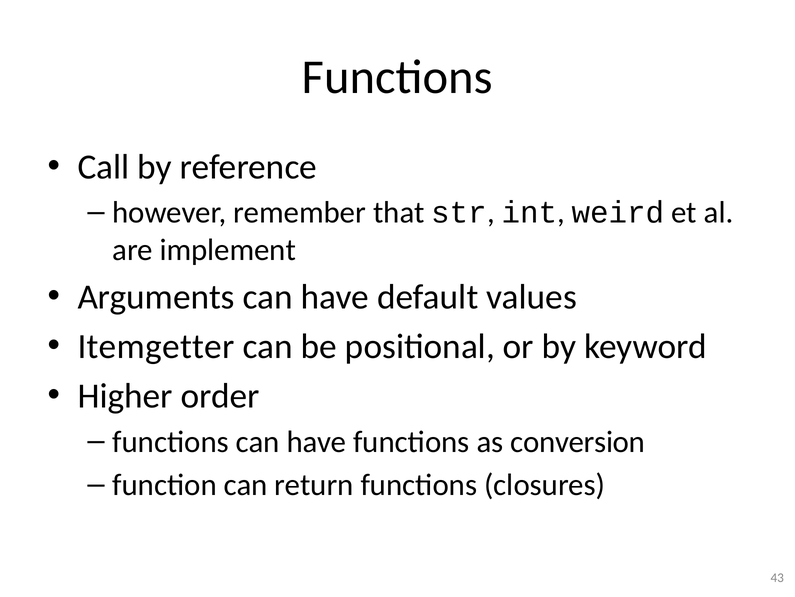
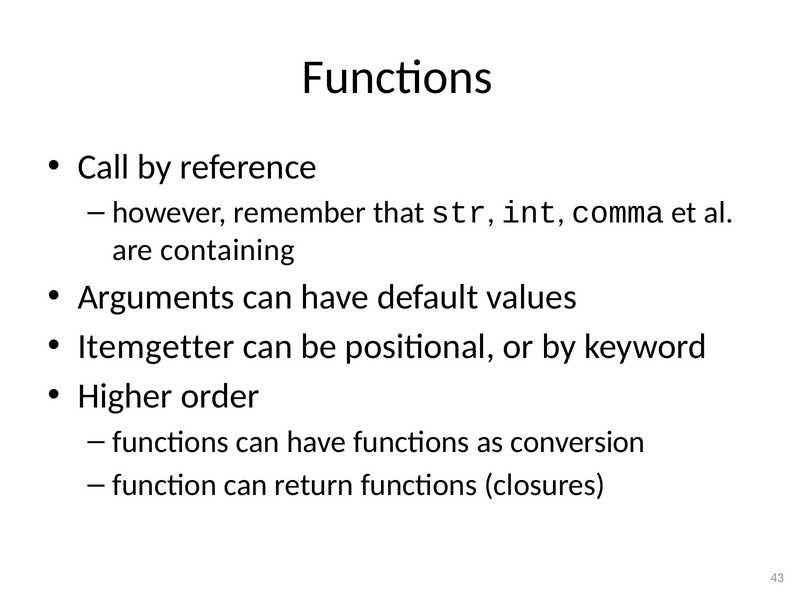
weird: weird -> comma
implement: implement -> containing
